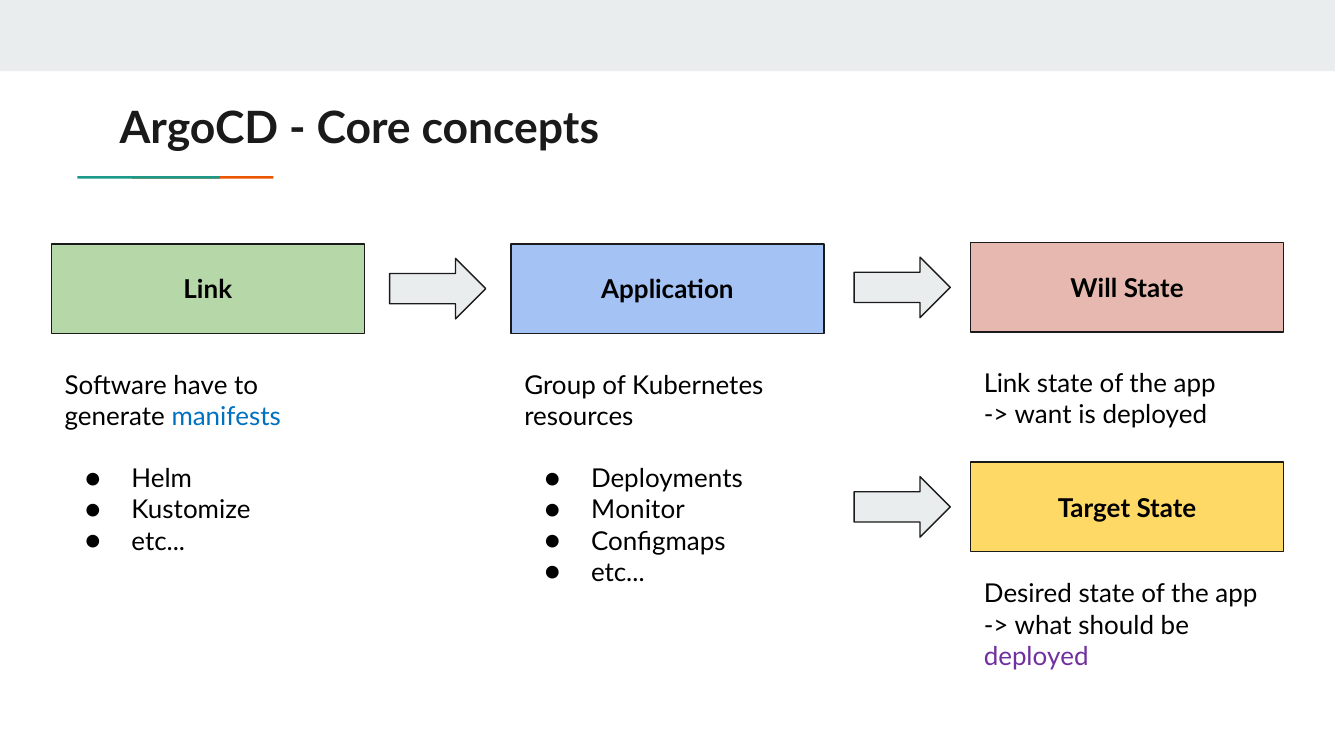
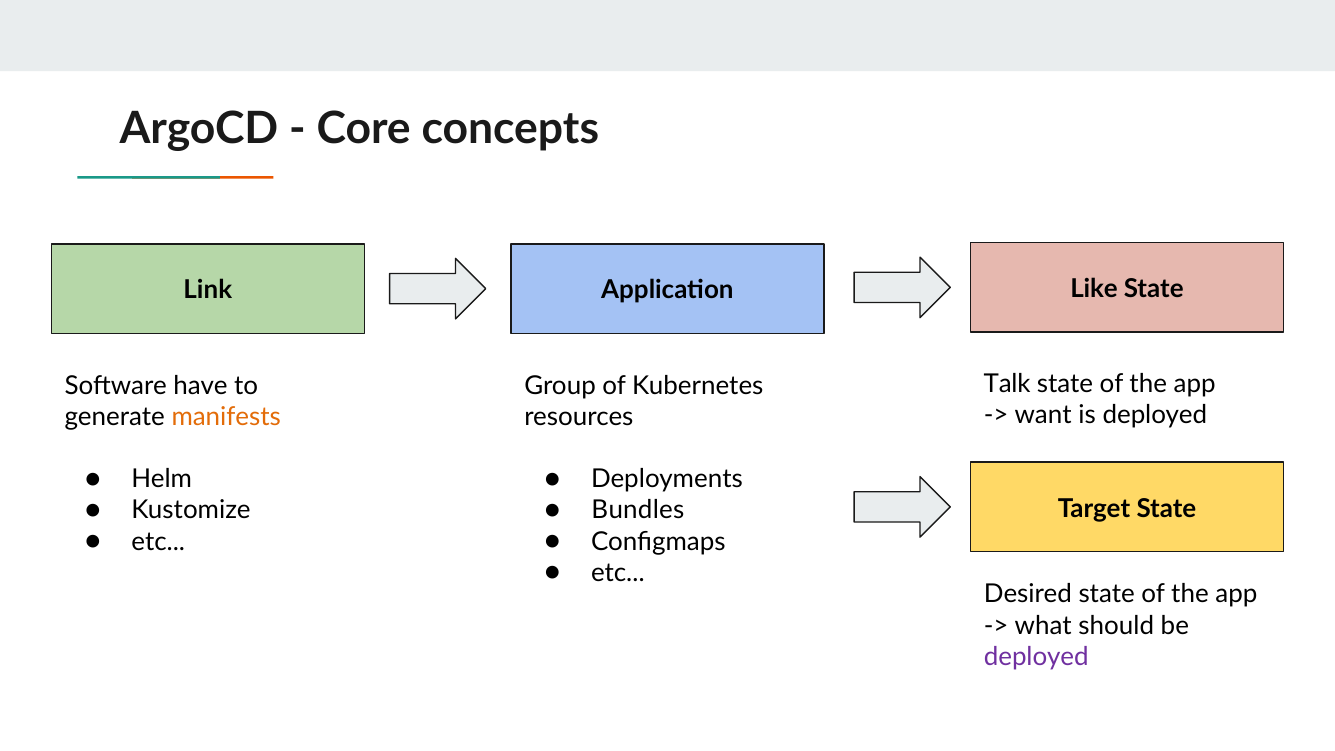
Will: Will -> Like
Link at (1007, 384): Link -> Talk
manifests colour: blue -> orange
Monitor: Monitor -> Bundles
